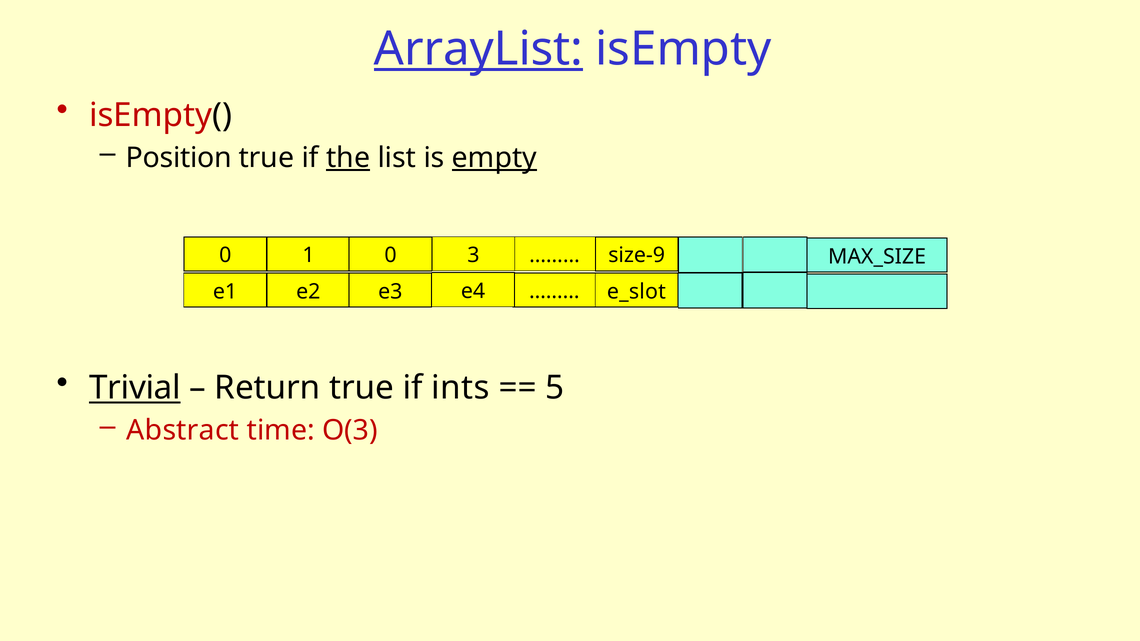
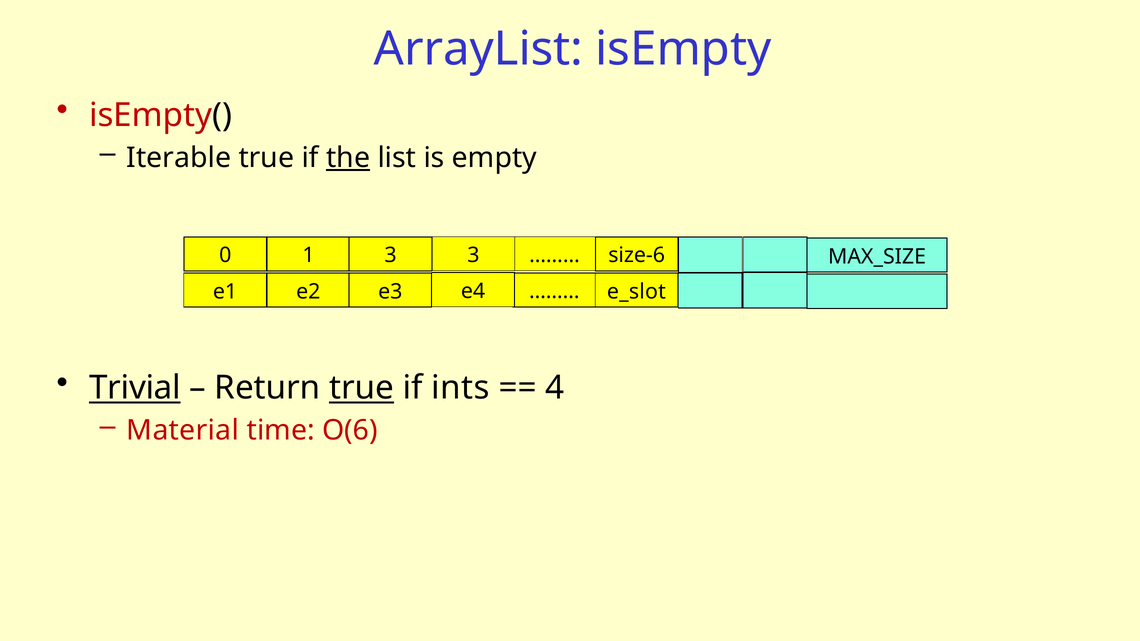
ArrayList underline: present -> none
Position: Position -> Iterable
empty underline: present -> none
1 0: 0 -> 3
size-9: size-9 -> size-6
true at (362, 388) underline: none -> present
5: 5 -> 4
Abstract: Abstract -> Material
O(3: O(3 -> O(6
